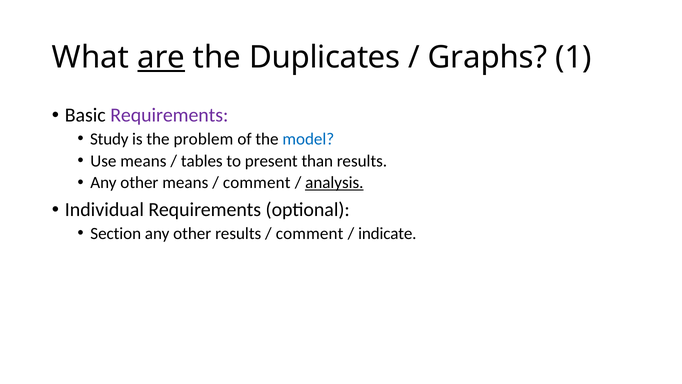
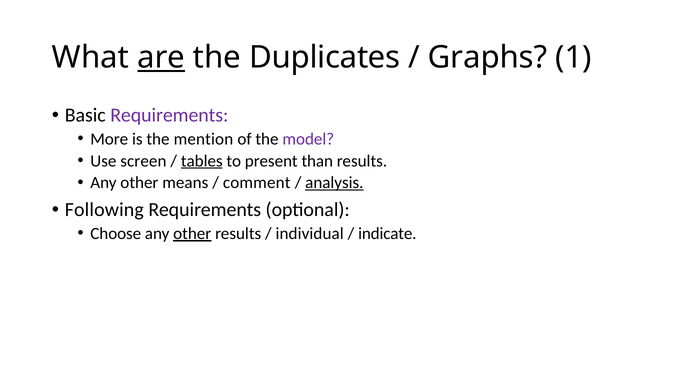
Study: Study -> More
problem: problem -> mention
model colour: blue -> purple
Use means: means -> screen
tables underline: none -> present
Individual: Individual -> Following
Section: Section -> Choose
other at (192, 233) underline: none -> present
comment at (310, 233): comment -> individual
